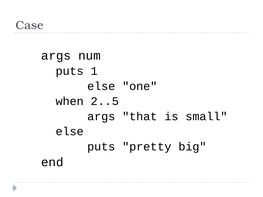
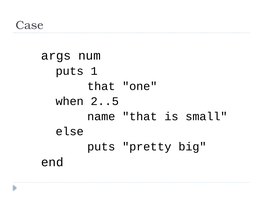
else at (101, 86): else -> that
args at (101, 117): args -> name
